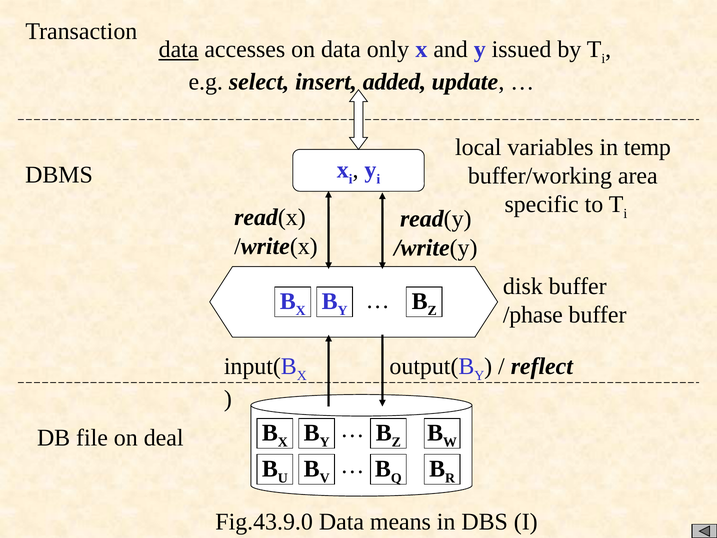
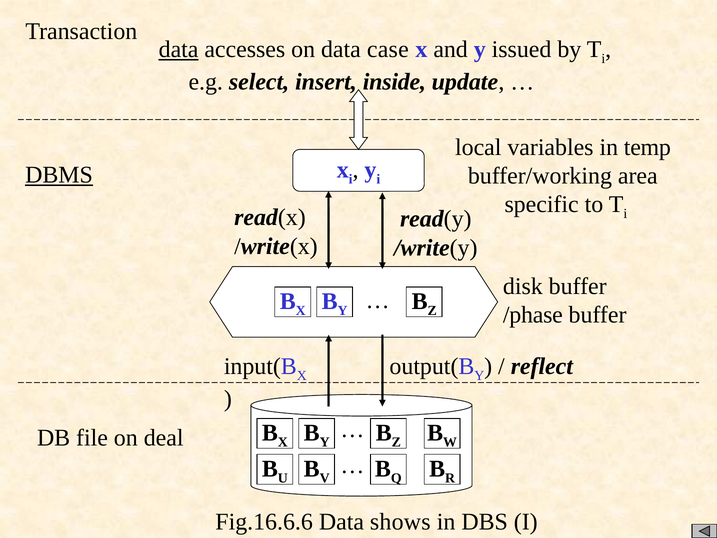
only: only -> case
added: added -> inside
DBMS underline: none -> present
Fig.43.9.0: Fig.43.9.0 -> Fig.16.6.6
means: means -> shows
